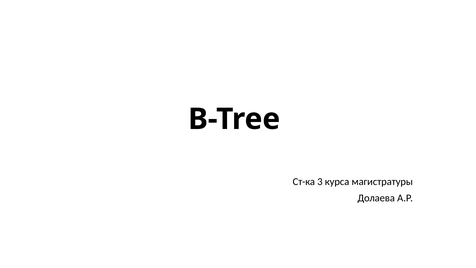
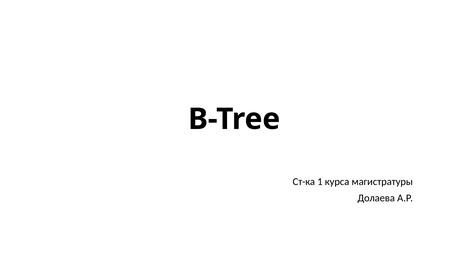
3: 3 -> 1
